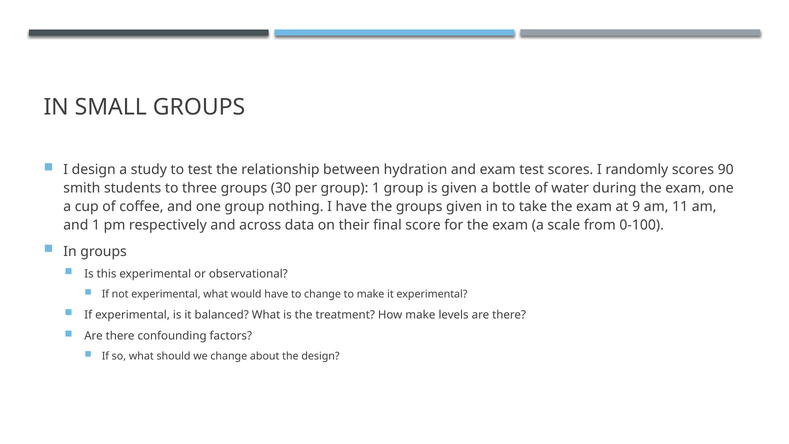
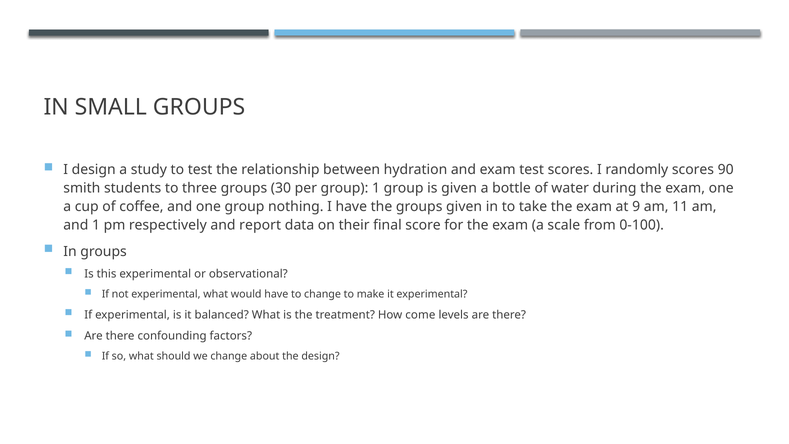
across: across -> report
How make: make -> come
